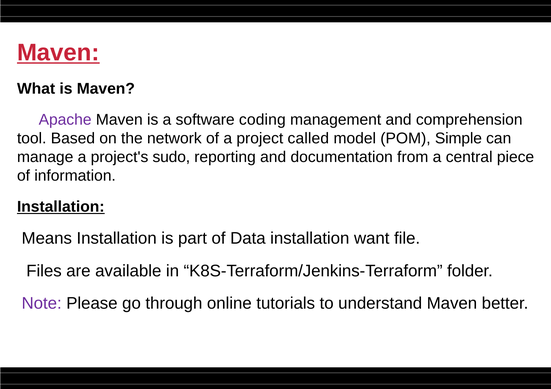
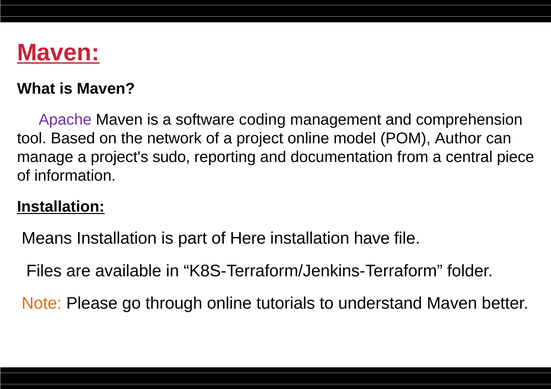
project called: called -> online
Simple: Simple -> Author
Data: Data -> Here
want: want -> have
Note colour: purple -> orange
